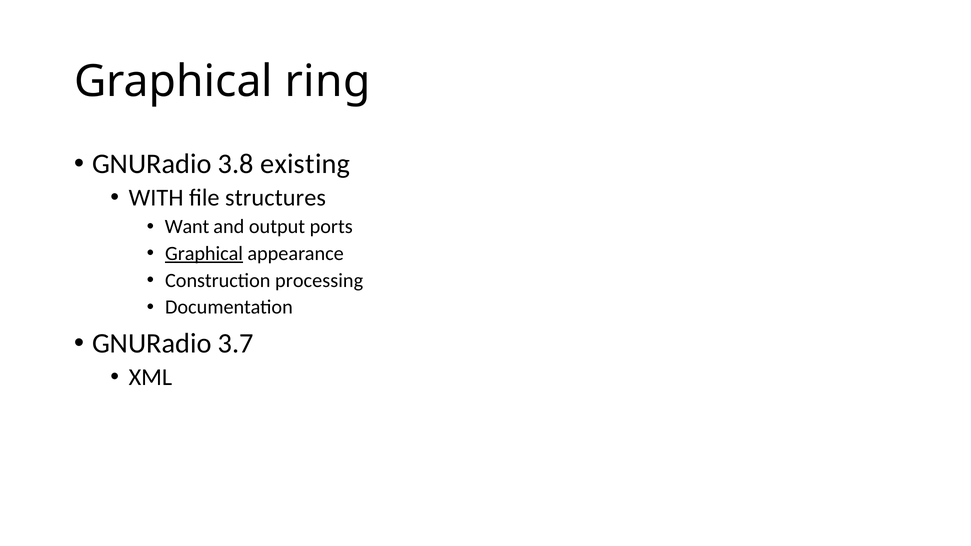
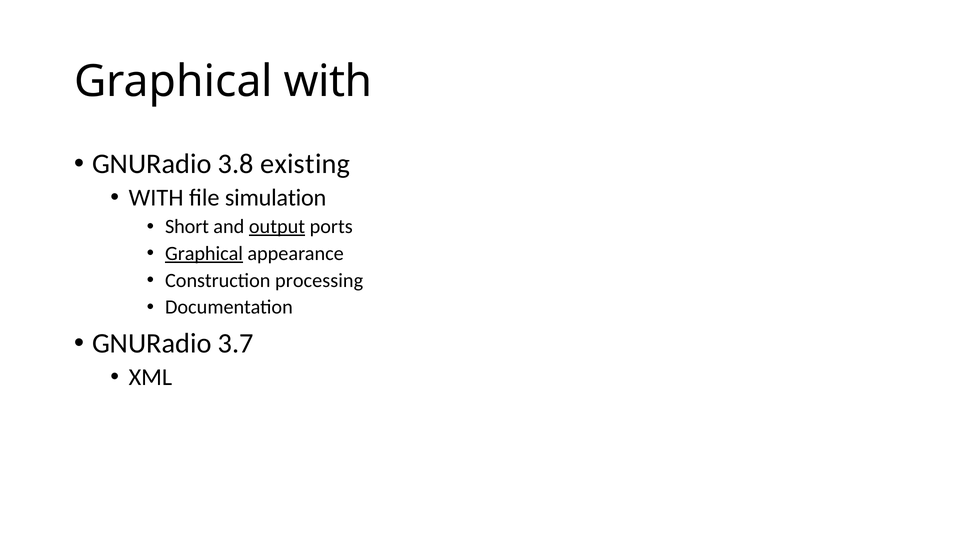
Graphical ring: ring -> with
structures: structures -> simulation
Want: Want -> Short
output underline: none -> present
